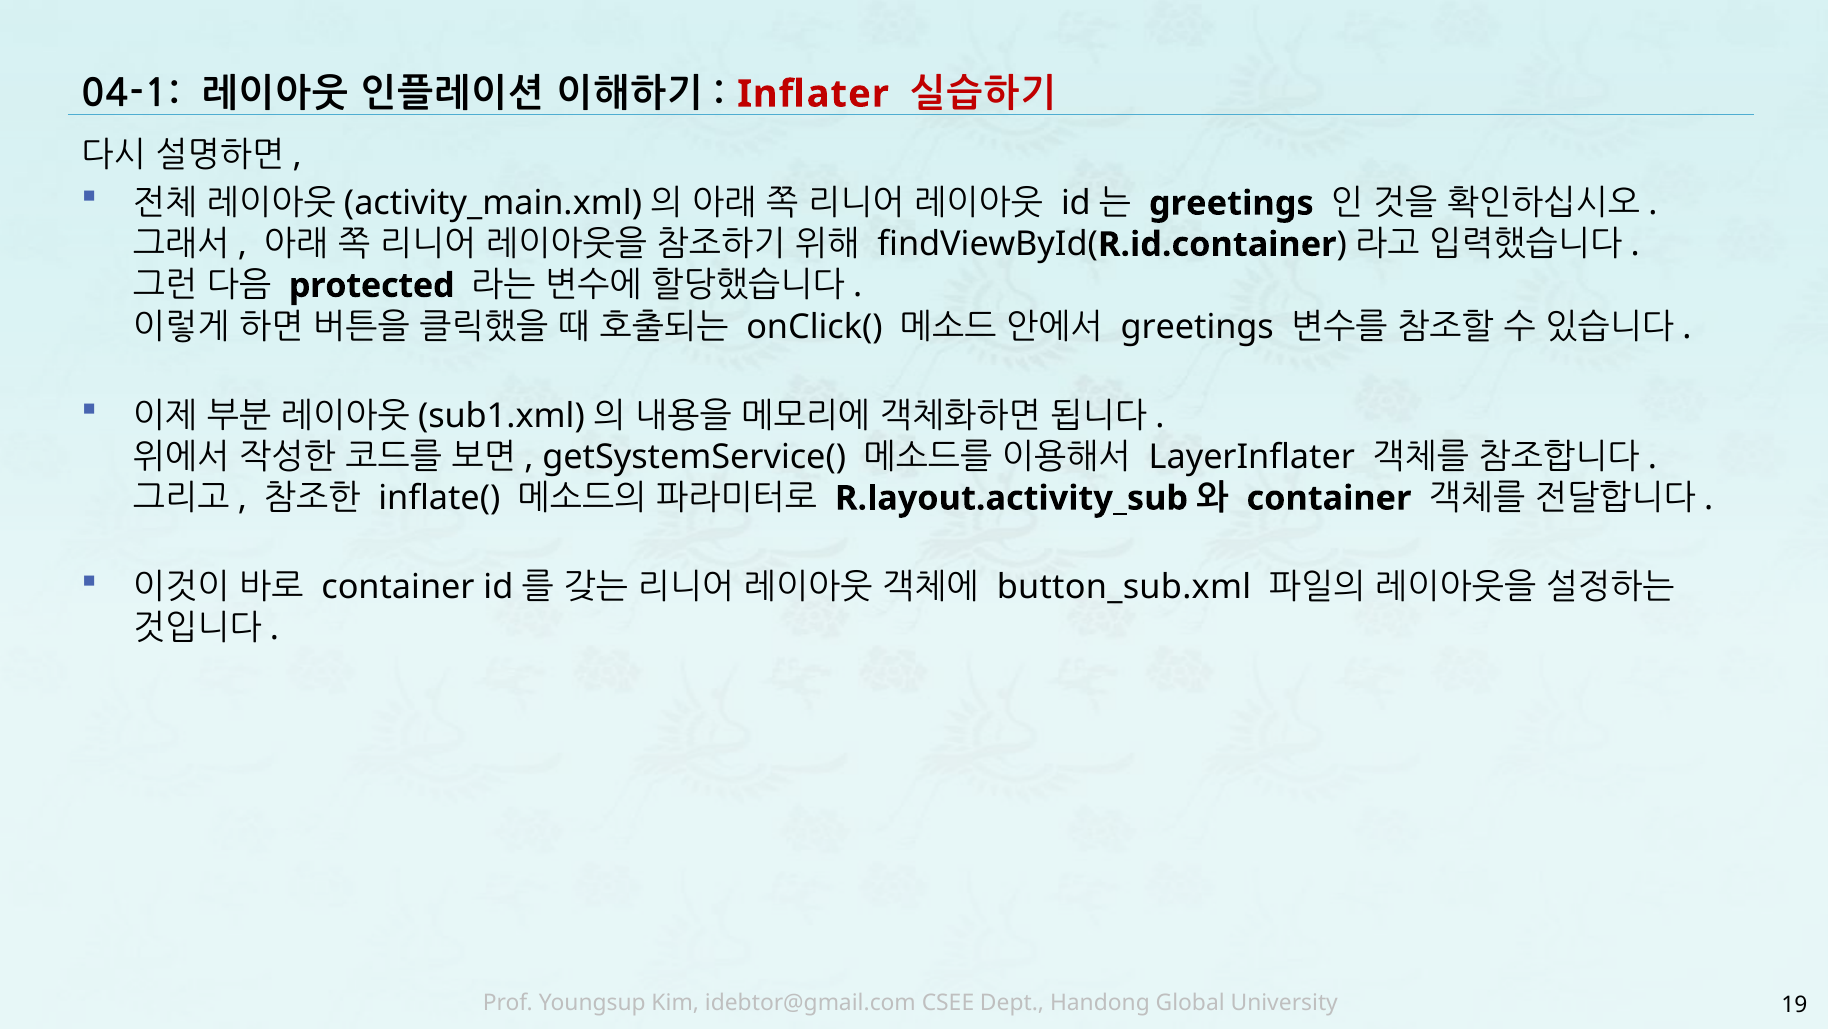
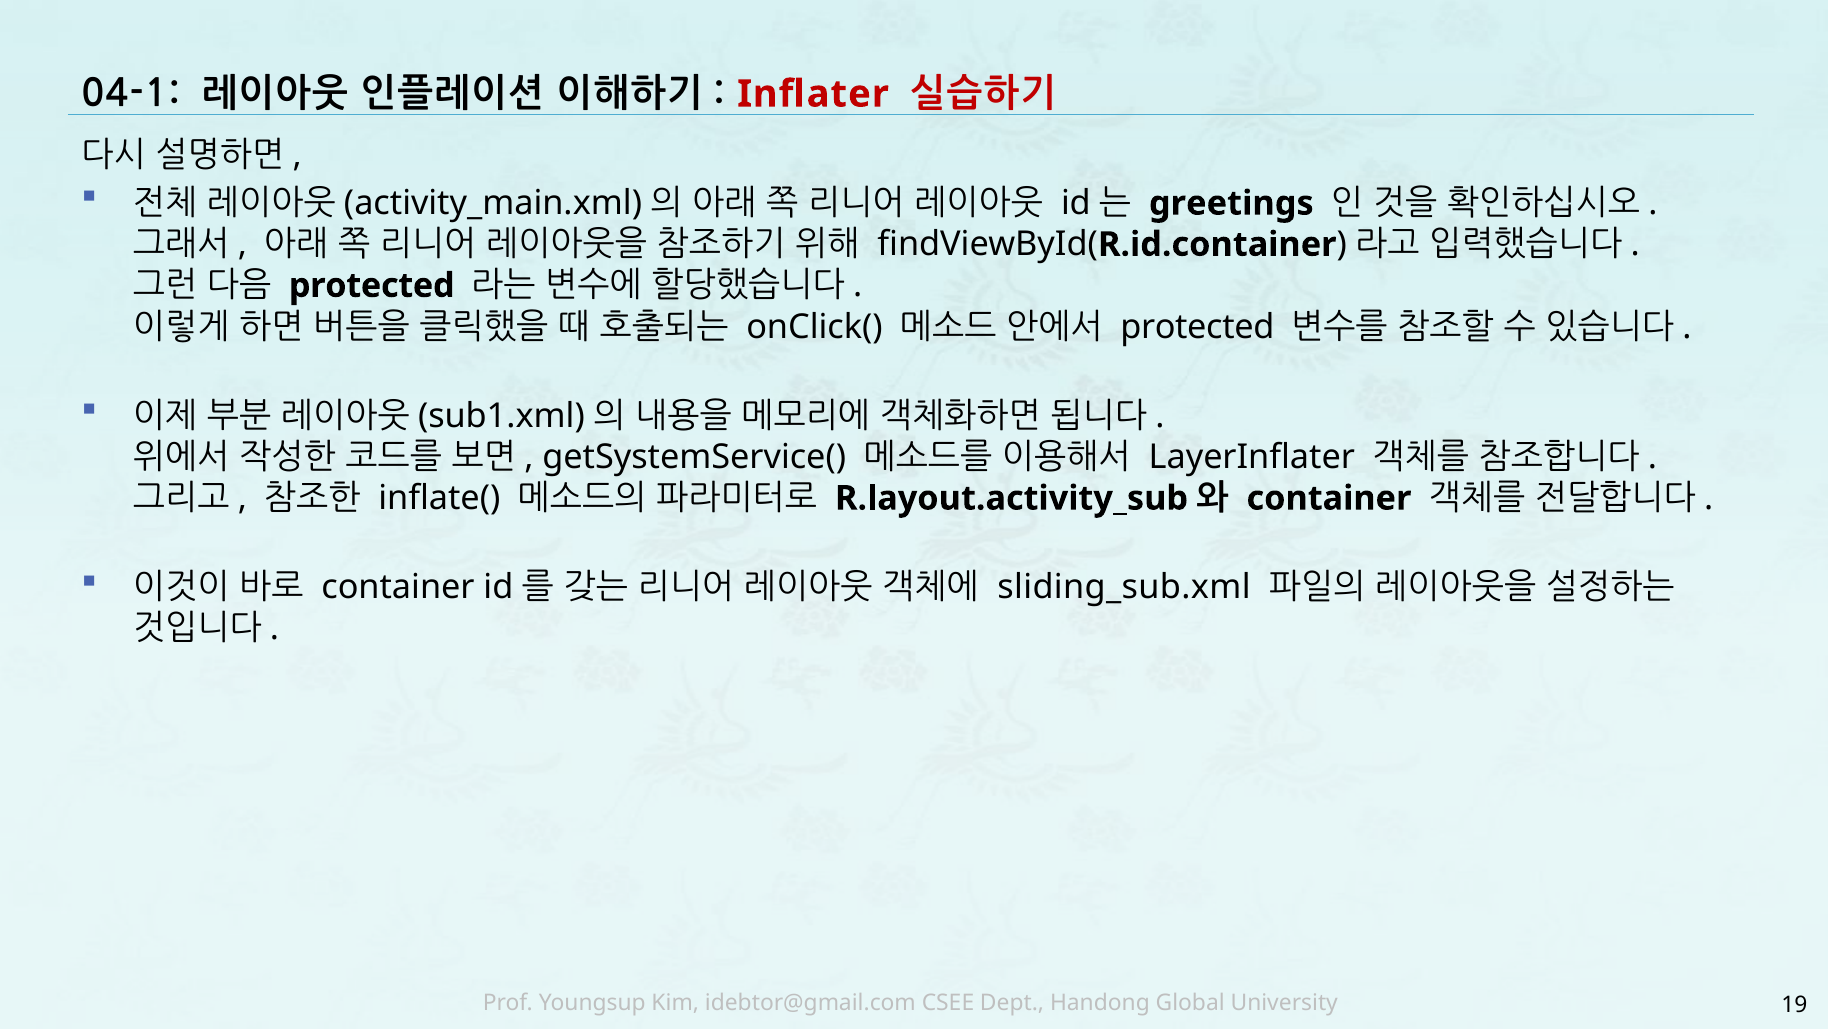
greetings at (1197, 327): greetings -> protected
button_sub.xml: button_sub.xml -> sliding_sub.xml
